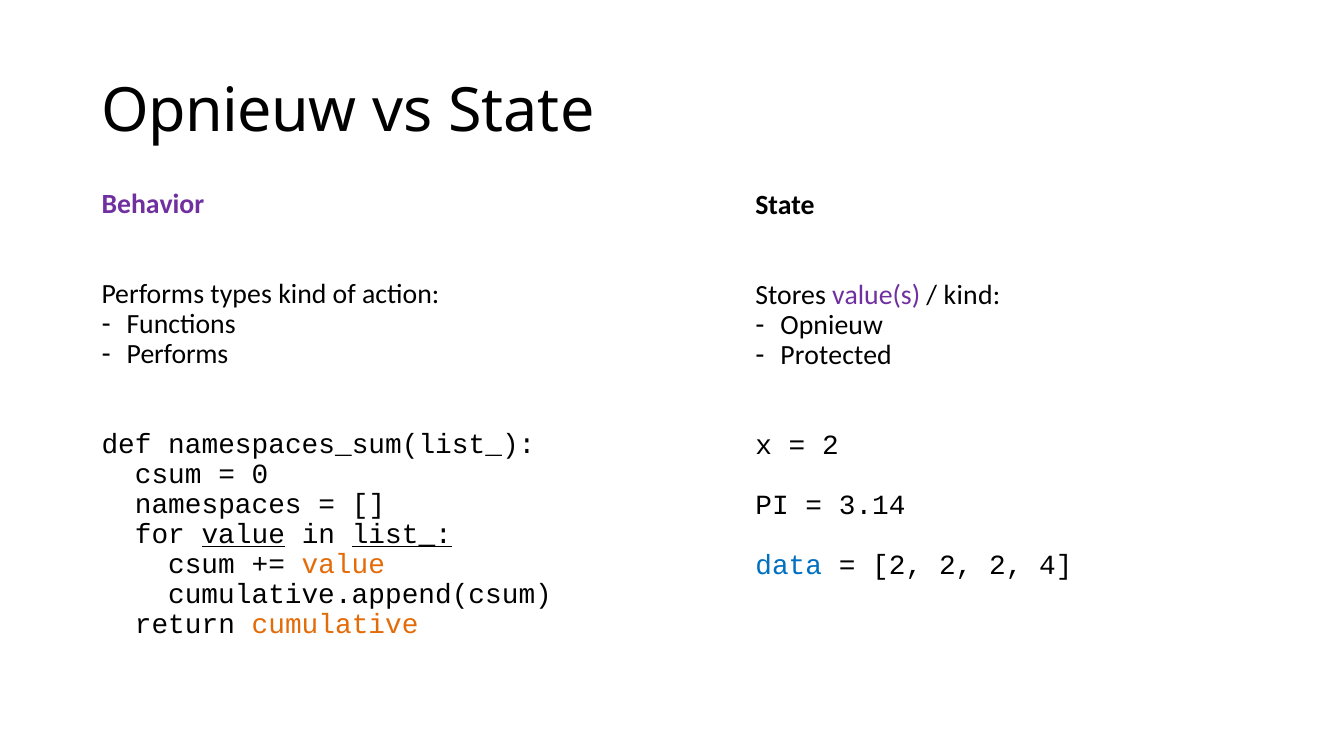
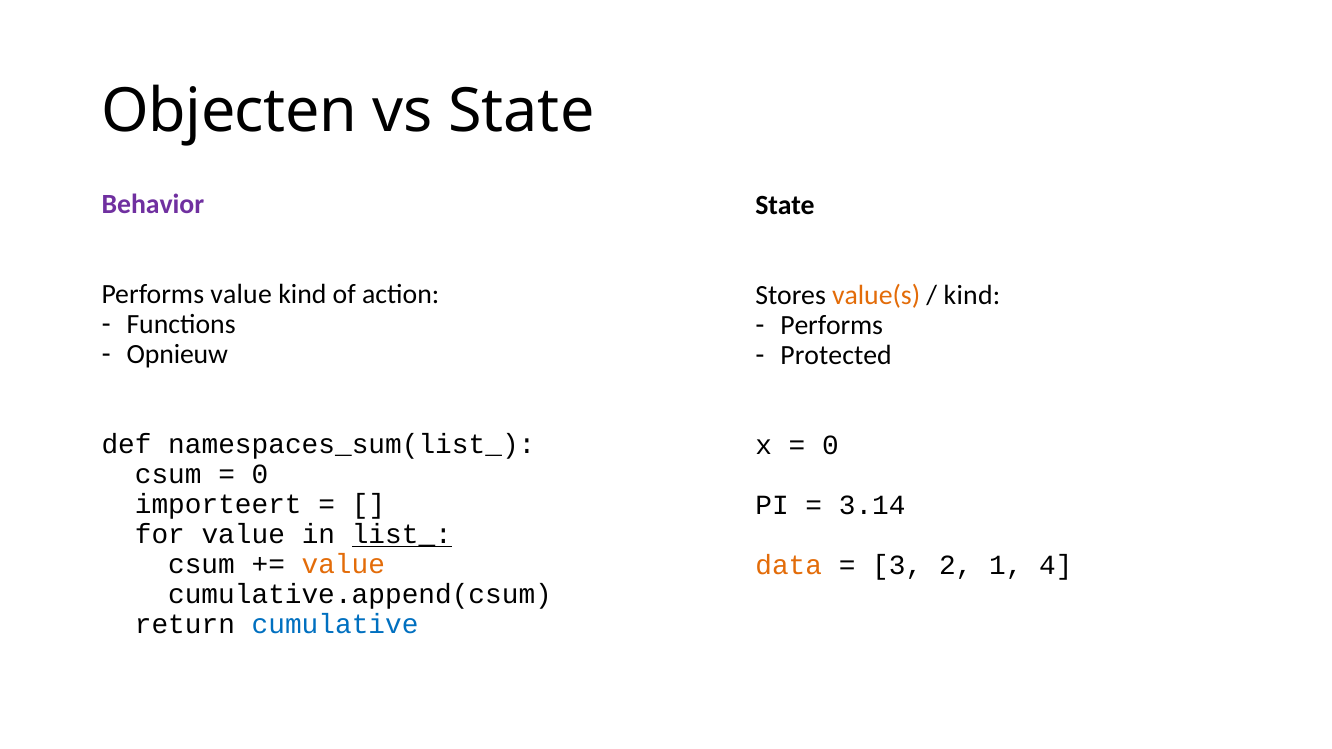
Opnieuw at (229, 112): Opnieuw -> Objecten
Performs types: types -> value
value(s colour: purple -> orange
Opnieuw at (832, 325): Opnieuw -> Performs
Performs at (177, 355): Performs -> Opnieuw
2 at (830, 445): 2 -> 0
namespaces: namespaces -> importeert
value at (243, 535) underline: present -> none
data colour: blue -> orange
2 at (897, 565): 2 -> 3
2 at (1006, 565): 2 -> 1
cumulative colour: orange -> blue
